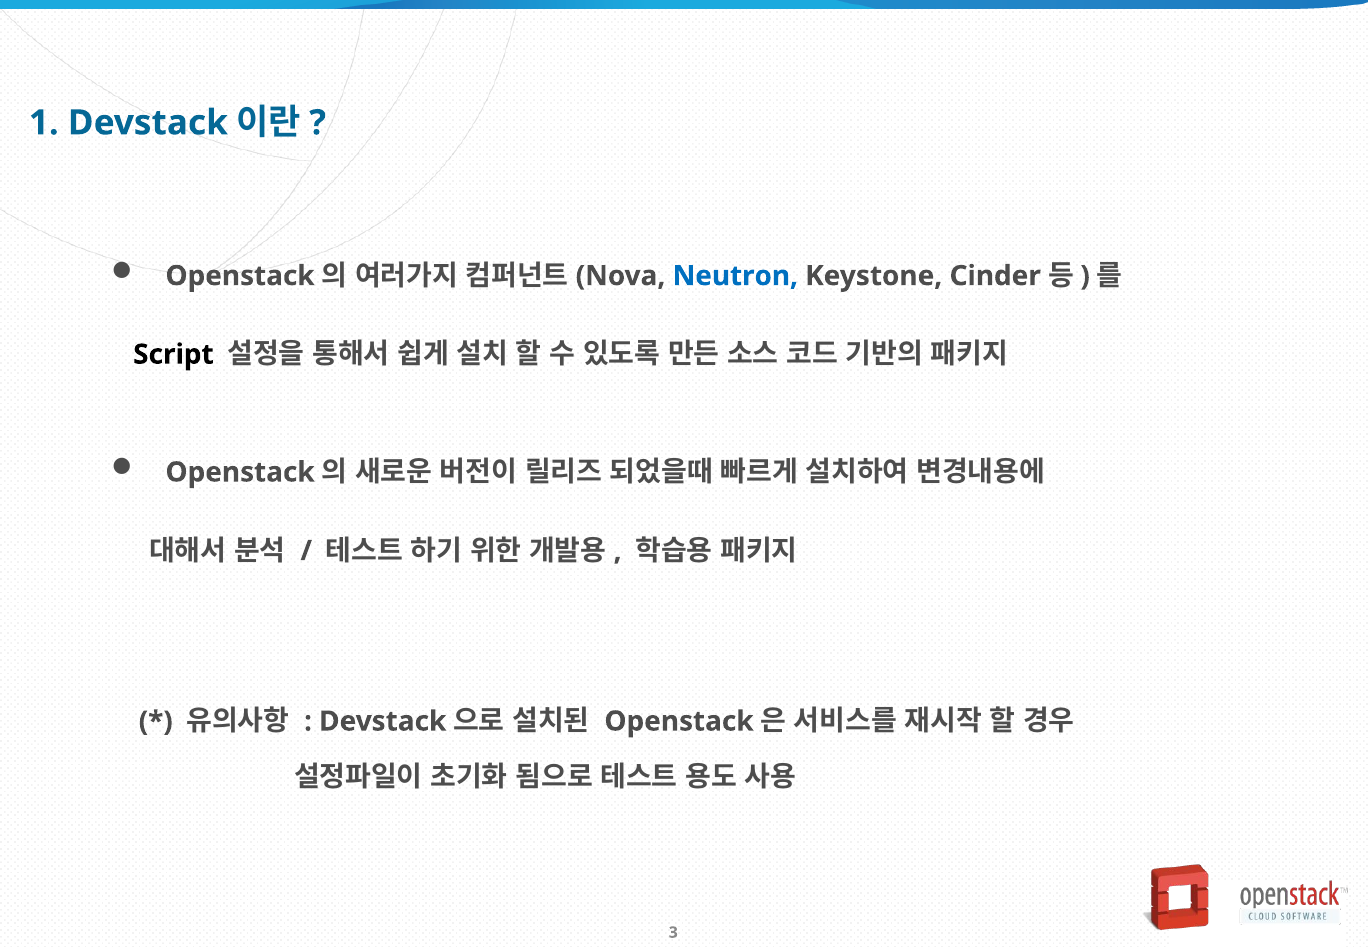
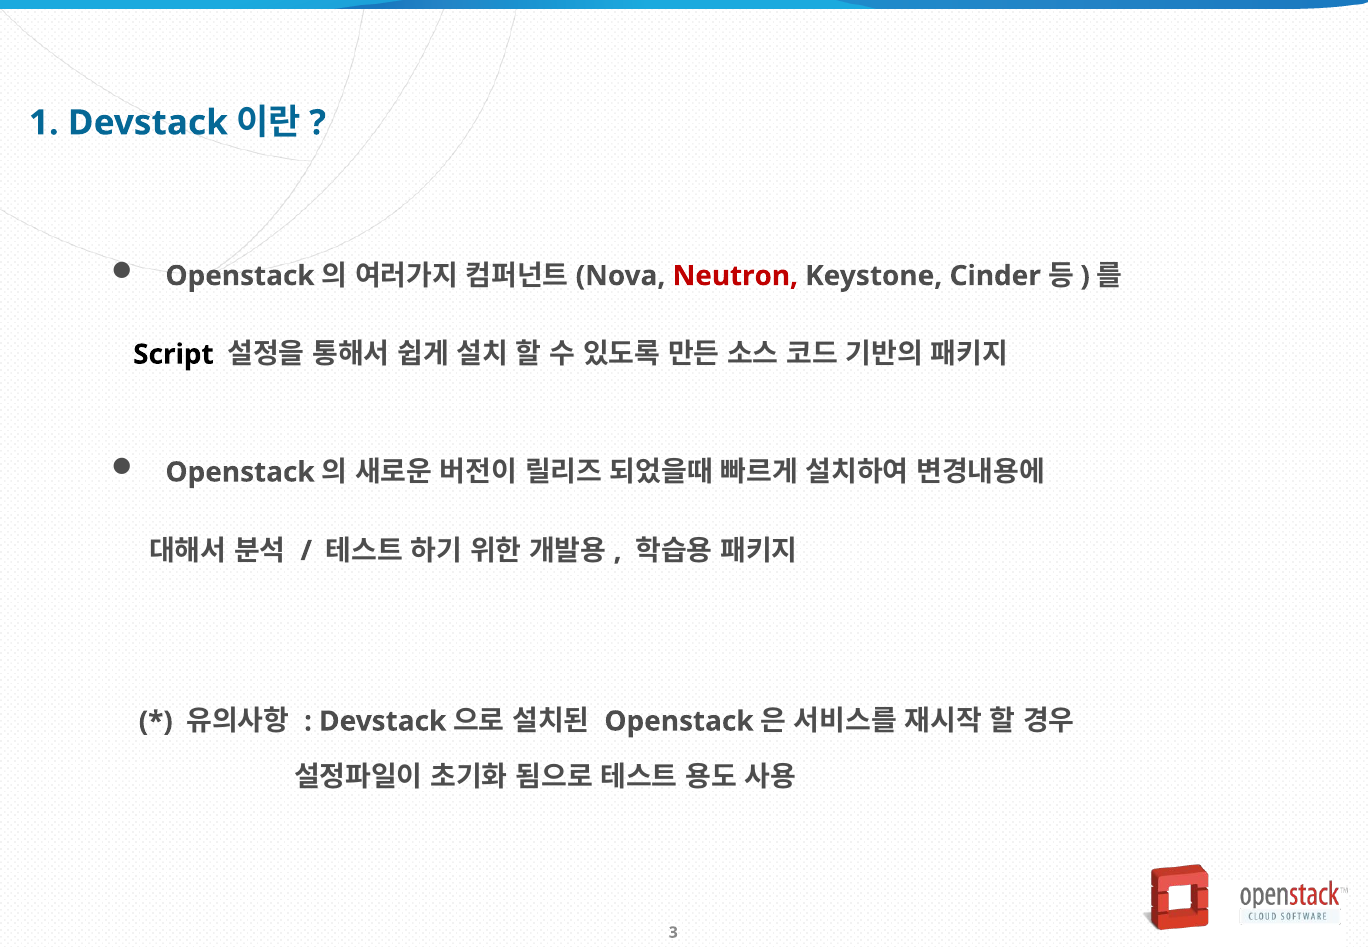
Neutron colour: blue -> red
